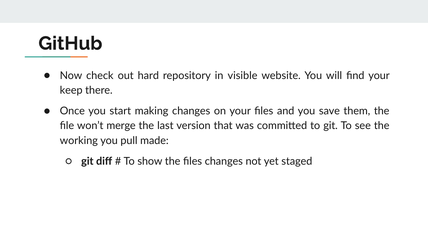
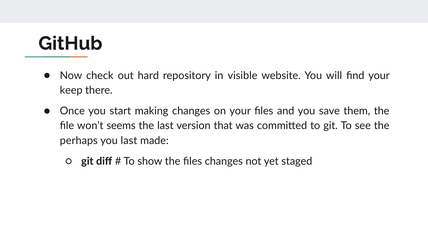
merge: merge -> seems
working: working -> perhaps
you pull: pull -> last
